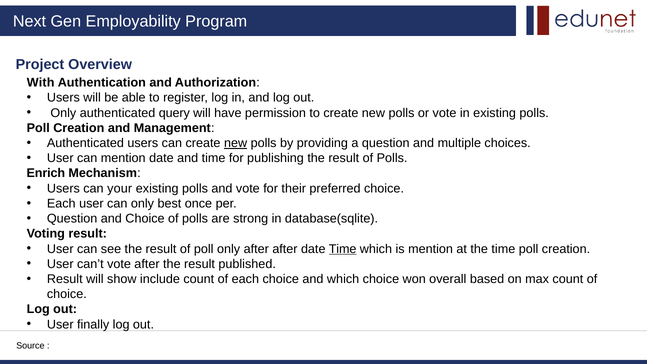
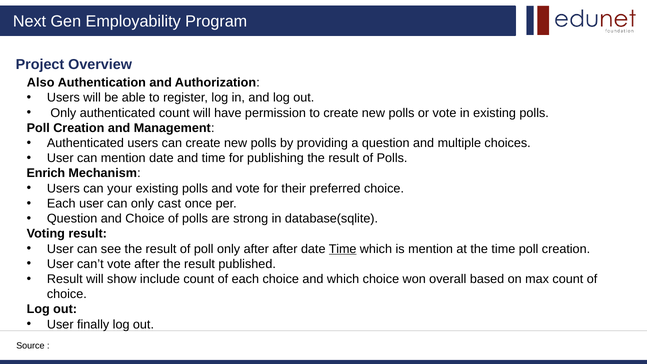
With: With -> Also
authenticated query: query -> count
new at (236, 143) underline: present -> none
best: best -> cast
